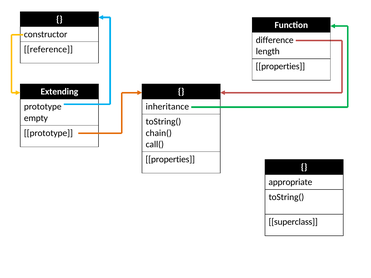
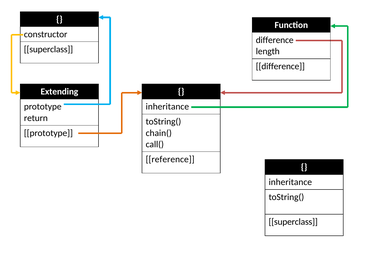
reference at (48, 49): reference -> superclass
properties at (280, 66): properties -> difference
empty: empty -> return
properties at (170, 159): properties -> reference
appropriate at (290, 182): appropriate -> inheritance
